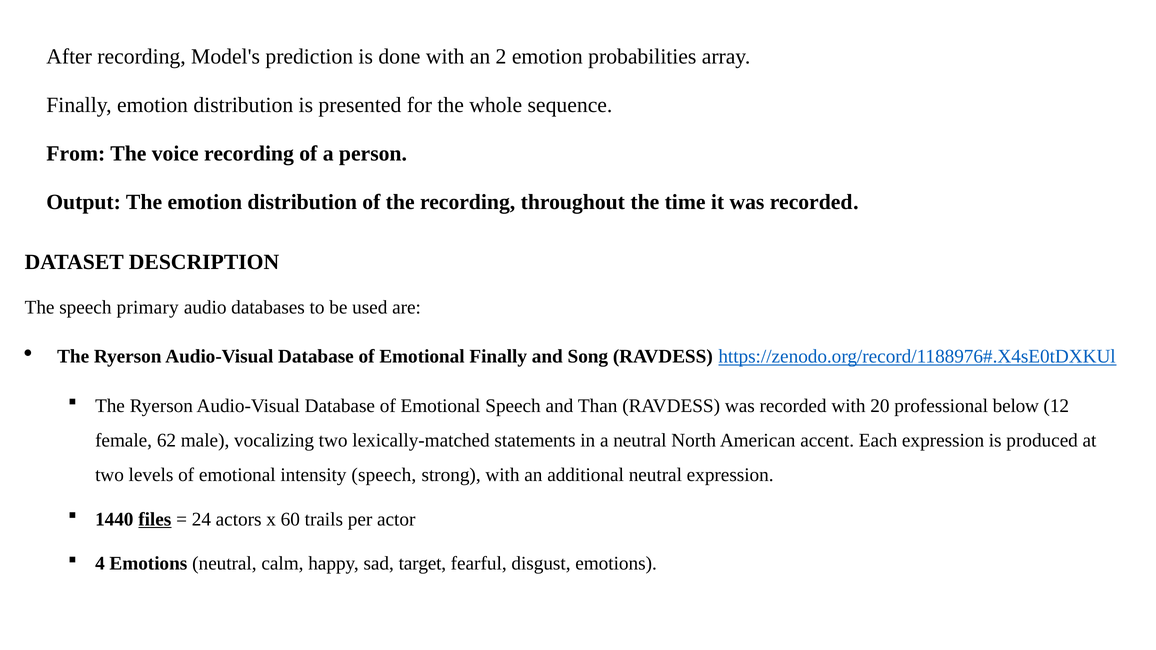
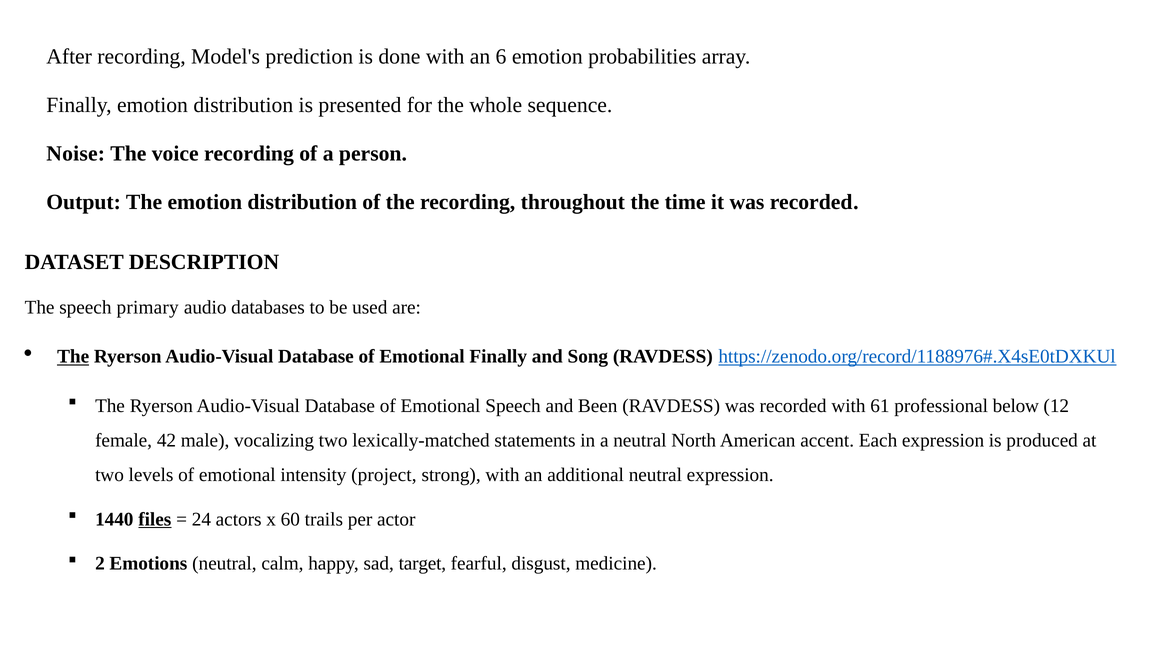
2: 2 -> 6
From: From -> Noise
The at (73, 357) underline: none -> present
Than: Than -> Been
20: 20 -> 61
62: 62 -> 42
intensity speech: speech -> project
4: 4 -> 2
disgust emotions: emotions -> medicine
